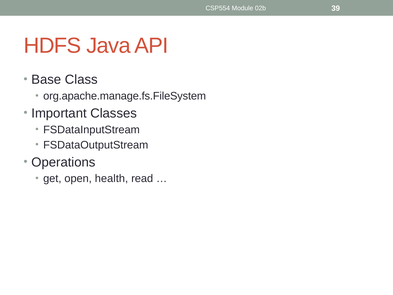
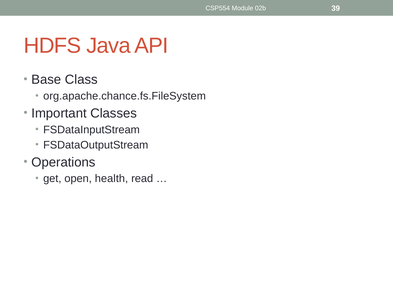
org.apache.manage.fs.FileSystem: org.apache.manage.fs.FileSystem -> org.apache.chance.fs.FileSystem
